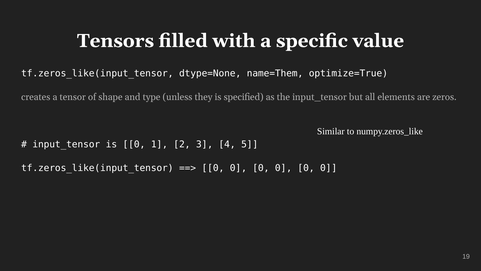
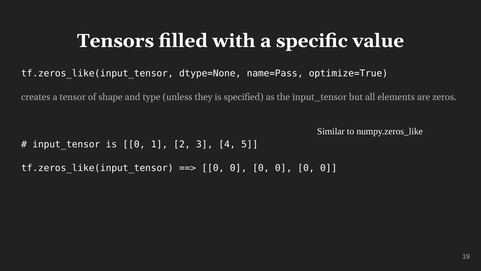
name=Them: name=Them -> name=Pass
